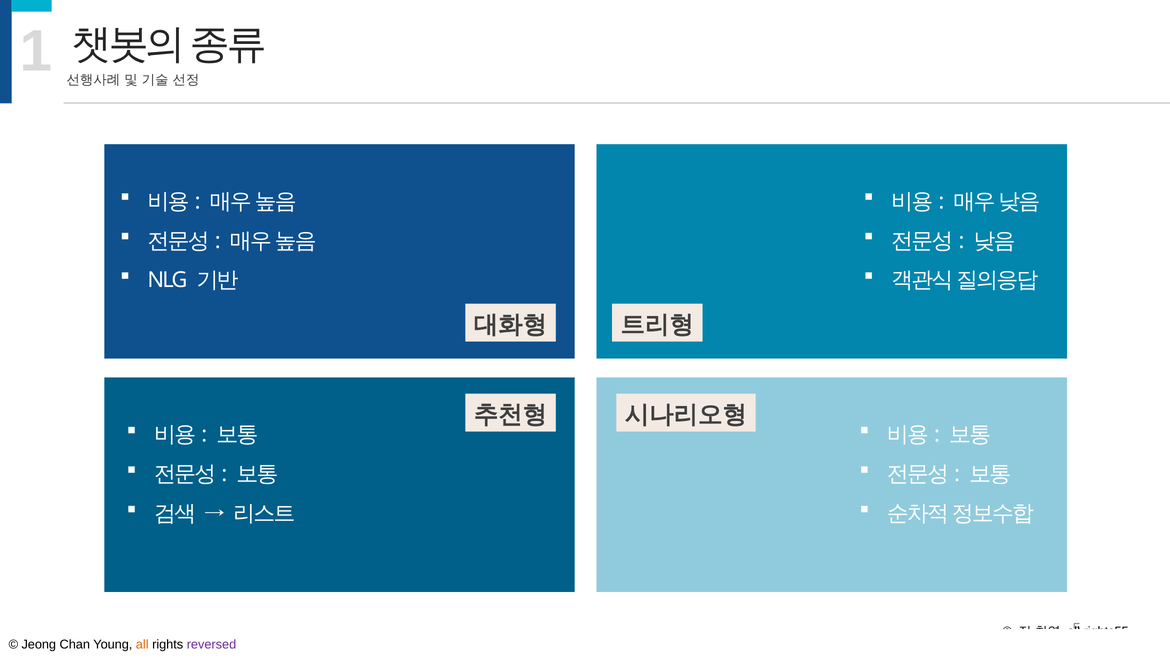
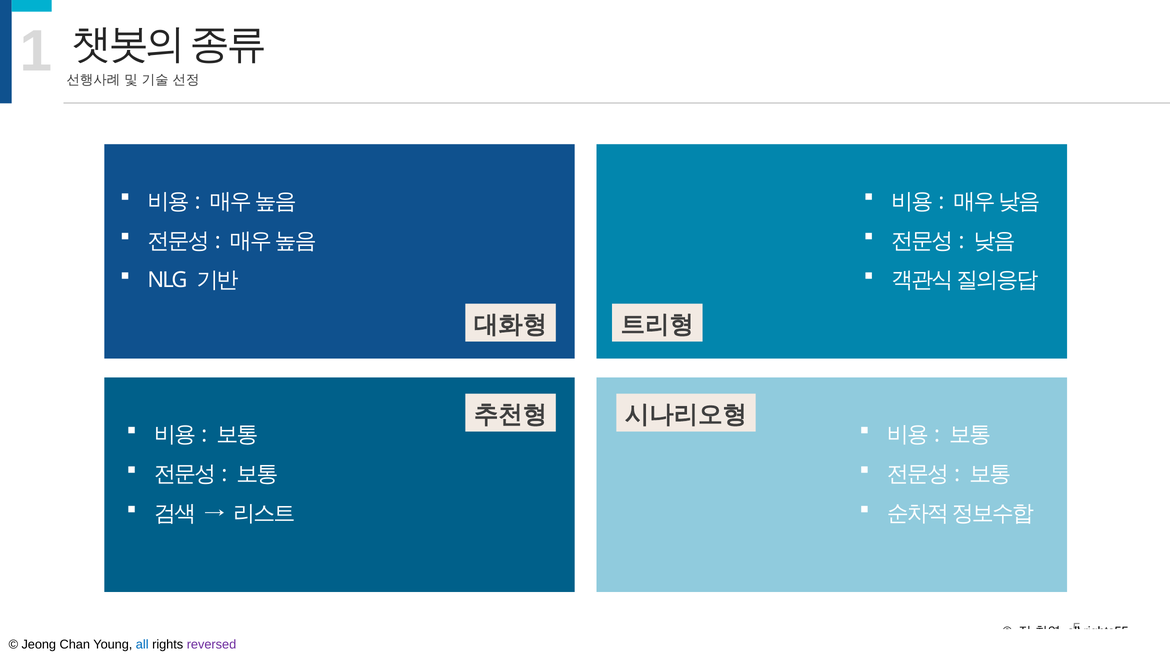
all at (142, 645) colour: orange -> blue
